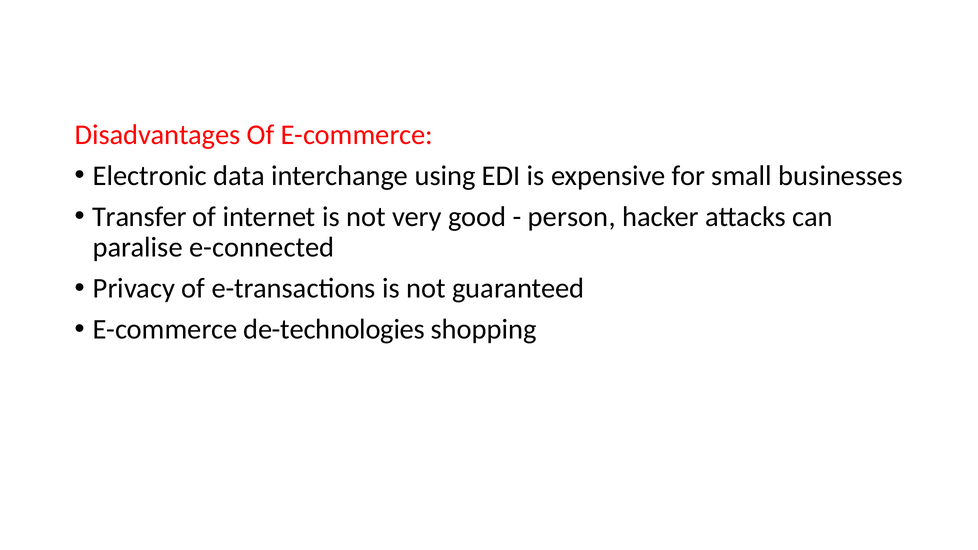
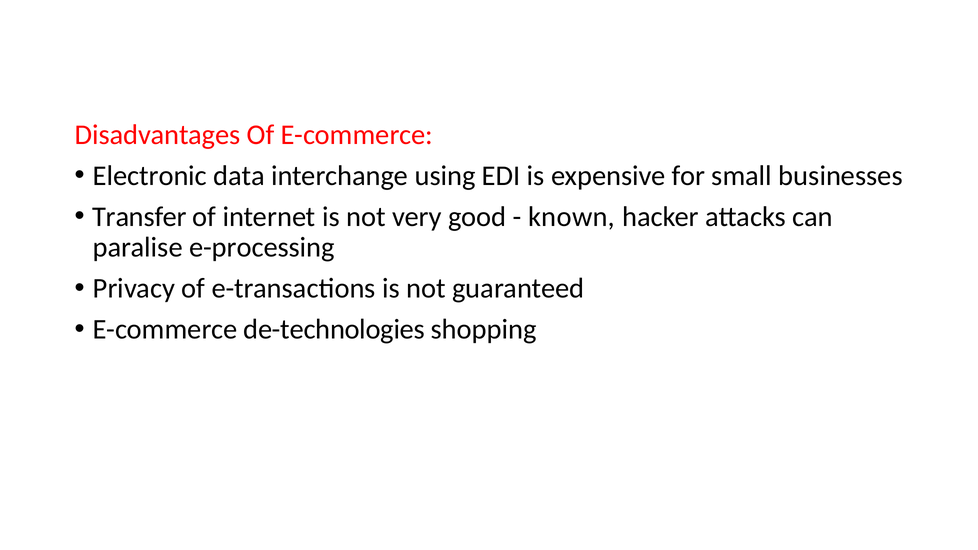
person: person -> known
e-connected: e-connected -> e-processing
